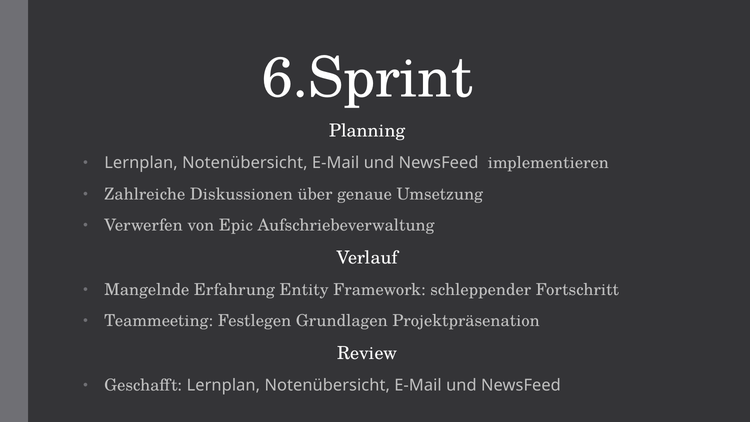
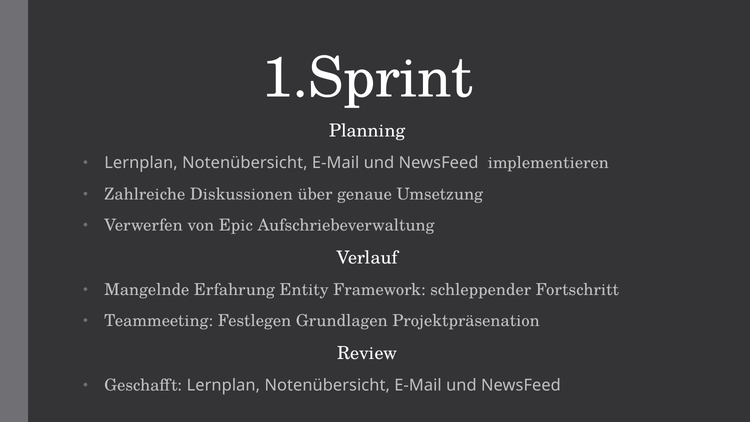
6.Sprint: 6.Sprint -> 1.Sprint
